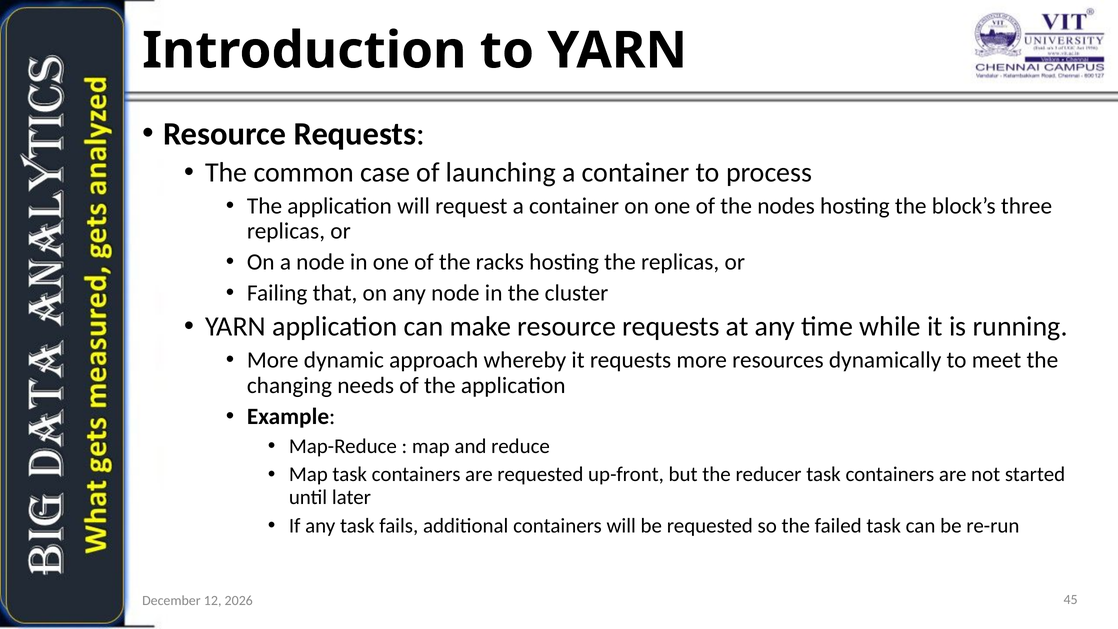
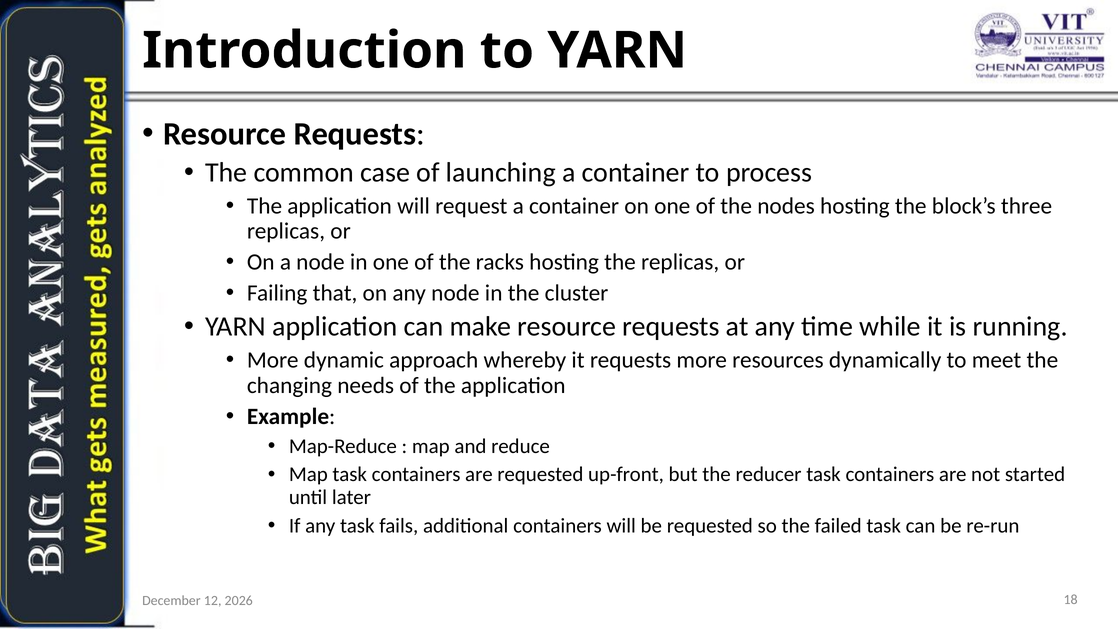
45: 45 -> 18
